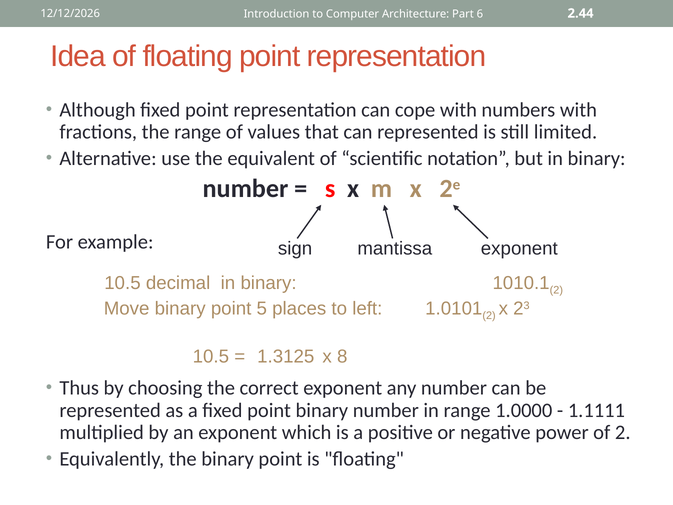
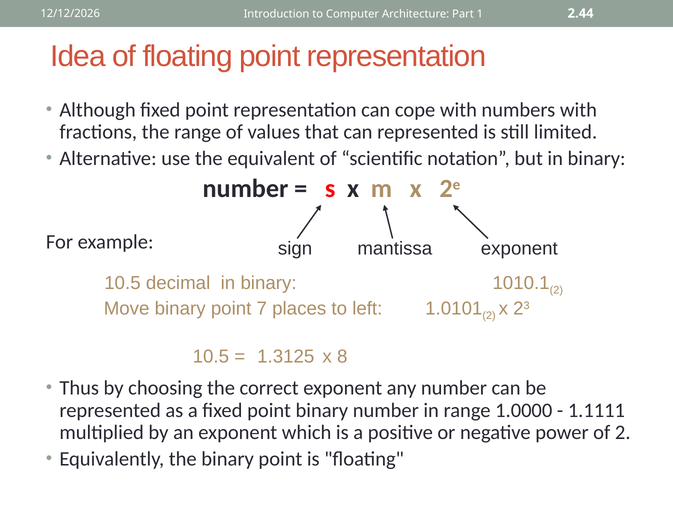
6: 6 -> 1
5: 5 -> 7
